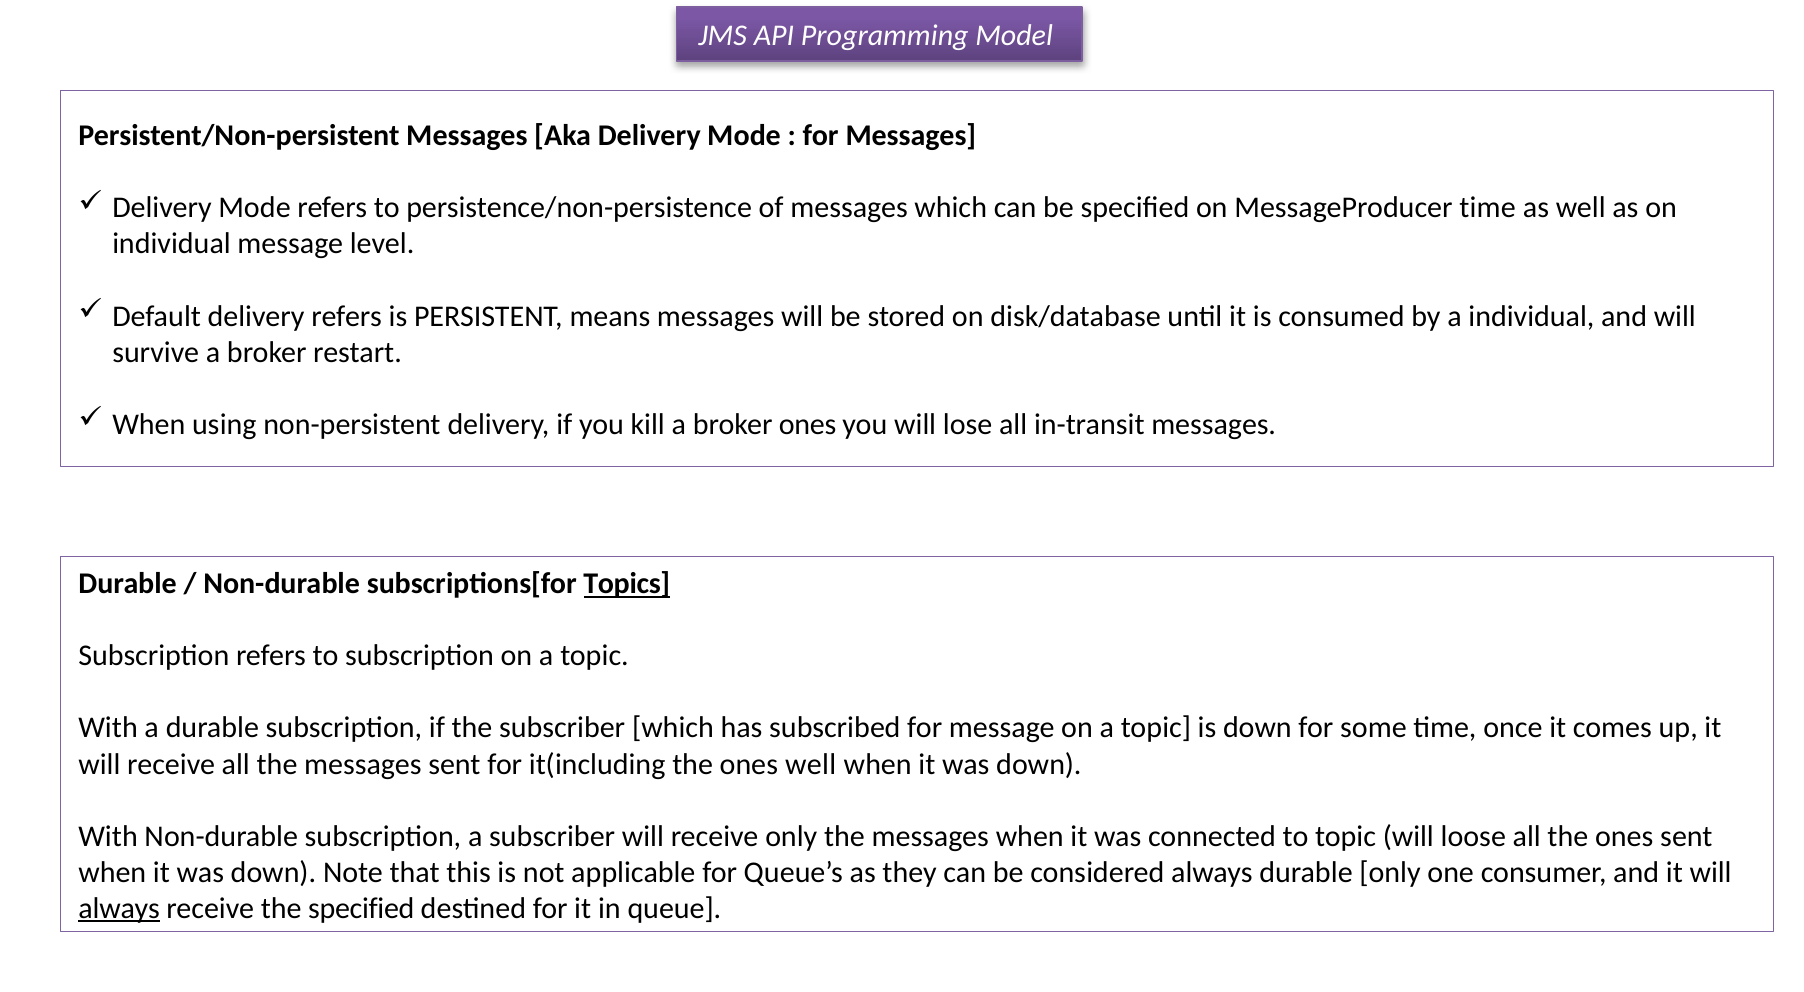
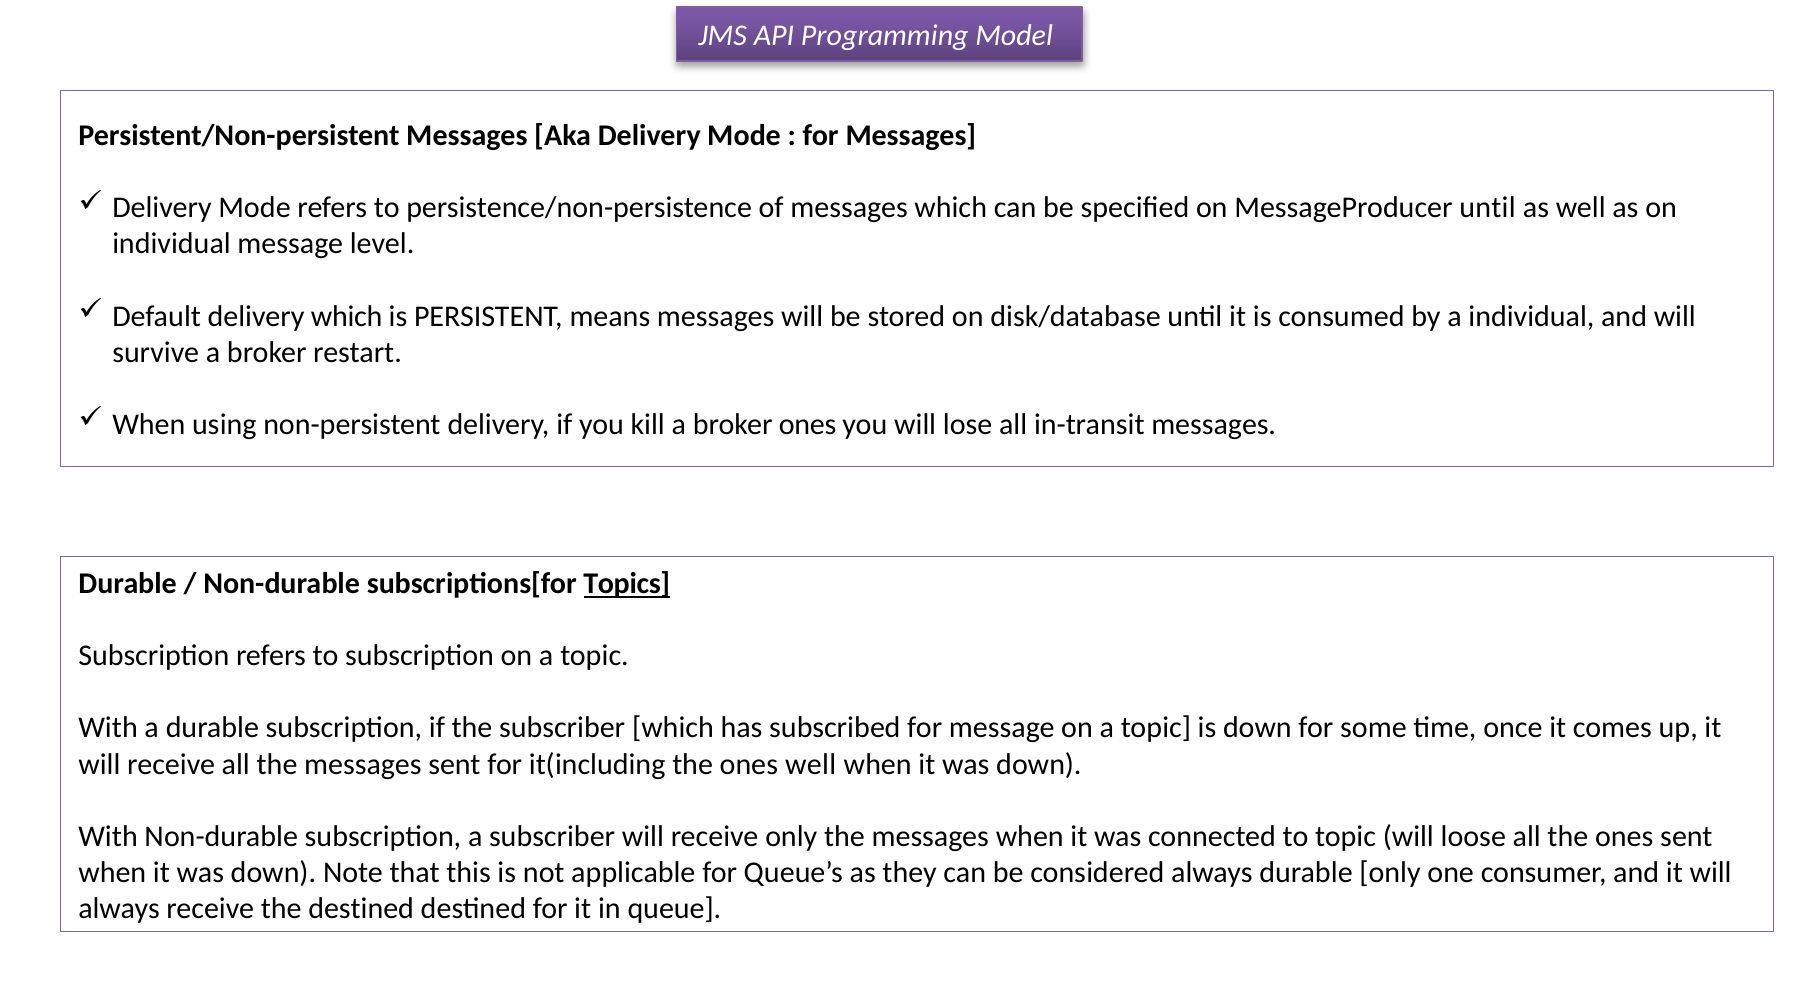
MessageProducer time: time -> until
delivery refers: refers -> which
always at (119, 909) underline: present -> none
the specified: specified -> destined
